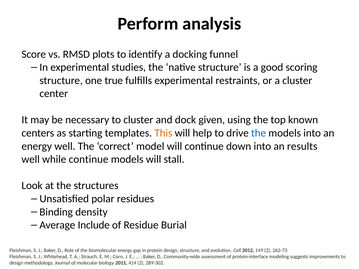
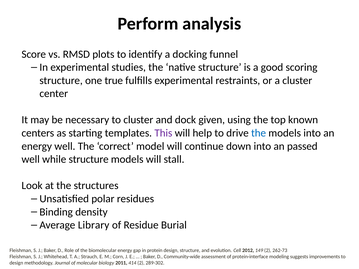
This colour: orange -> purple
results: results -> passed
while continue: continue -> structure
Include: Include -> Library
